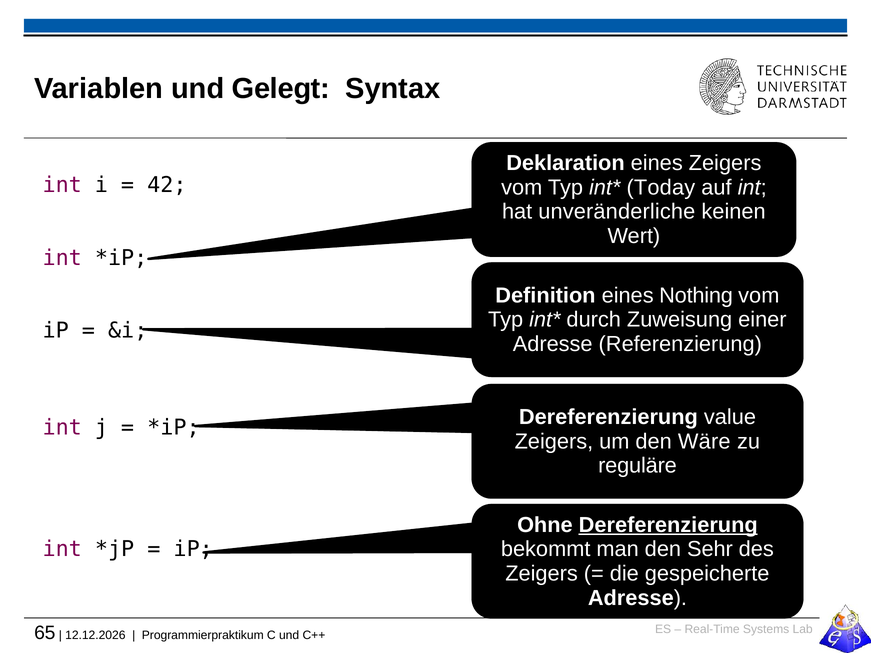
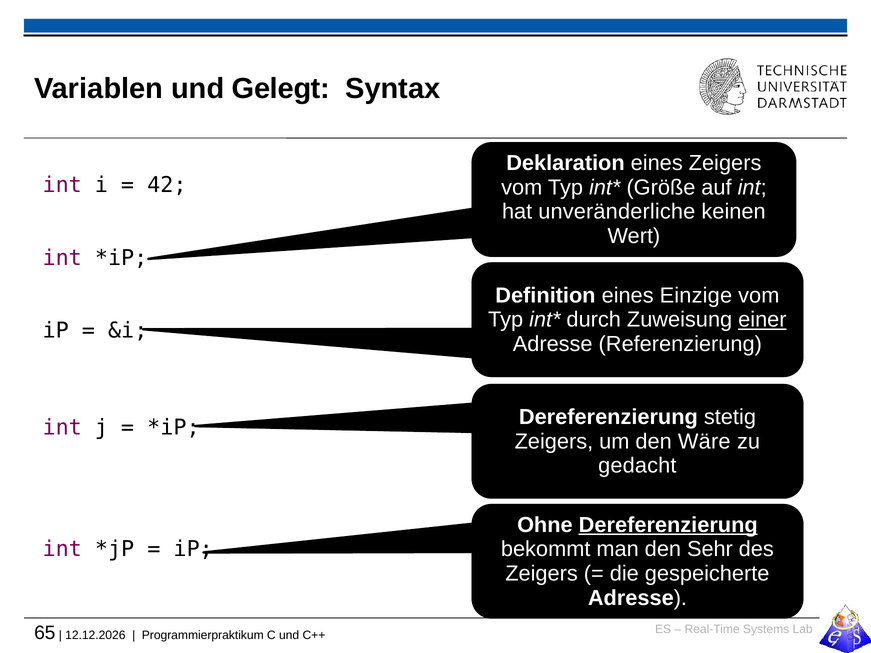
Today: Today -> Größe
Nothing: Nothing -> Einzige
einer underline: none -> present
value: value -> stetig
reguläre: reguläre -> gedacht
